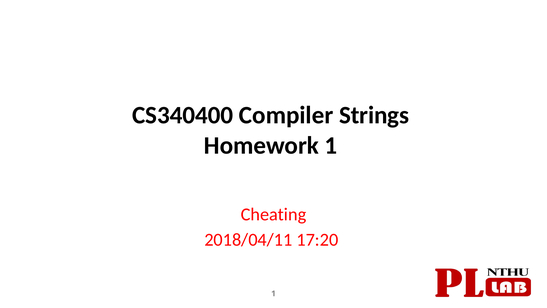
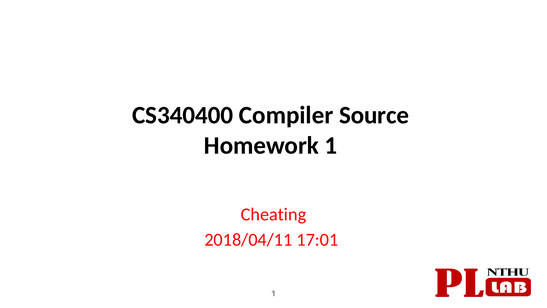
Strings: Strings -> Source
17:20: 17:20 -> 17:01
